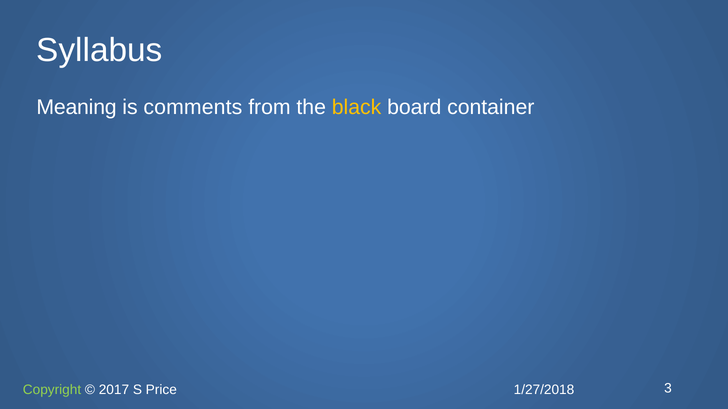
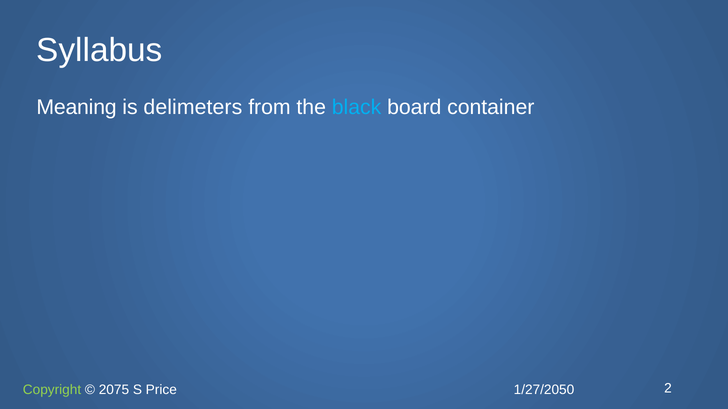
comments: comments -> delimeters
black colour: yellow -> light blue
1/27/2018: 1/27/2018 -> 1/27/2050
2017: 2017 -> 2075
3: 3 -> 2
